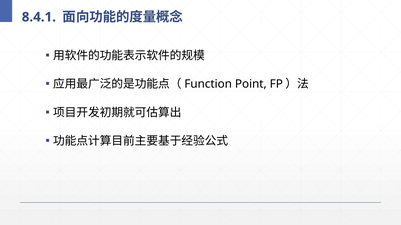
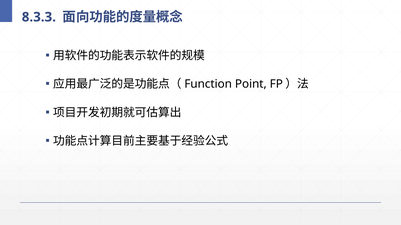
8.4.1: 8.4.1 -> 8.3.3
